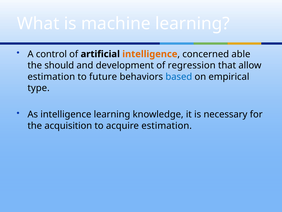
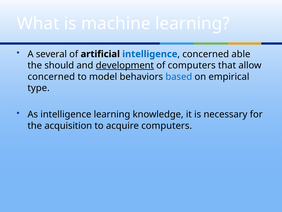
control: control -> several
intelligence at (150, 54) colour: orange -> blue
development underline: none -> present
of regression: regression -> computers
estimation at (51, 77): estimation -> concerned
future: future -> model
acquire estimation: estimation -> computers
